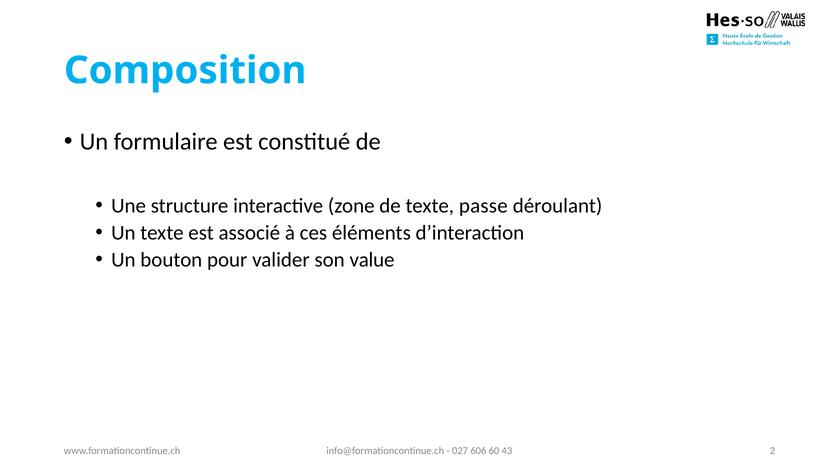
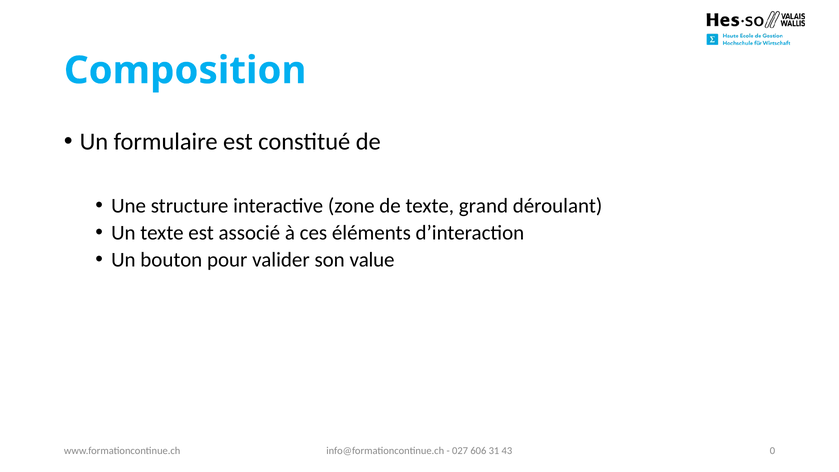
passe: passe -> grand
60: 60 -> 31
2: 2 -> 0
